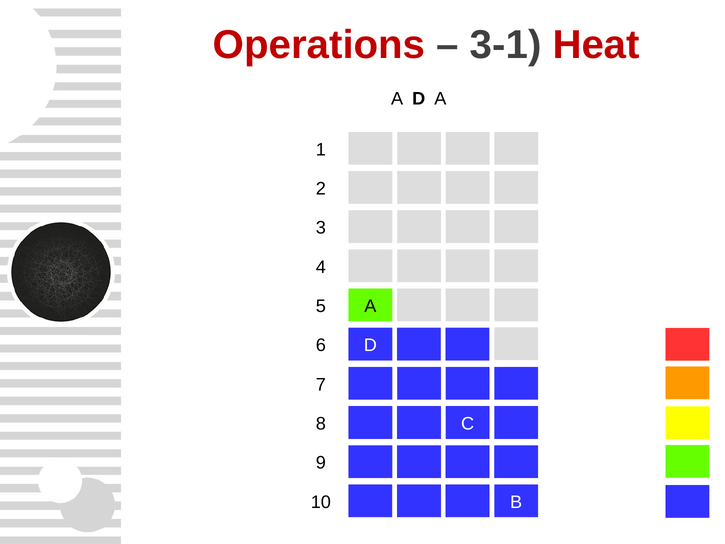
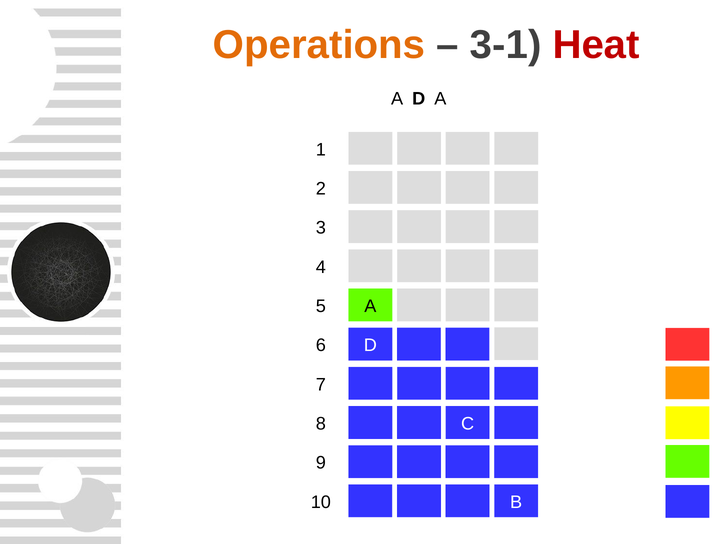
Operations colour: red -> orange
